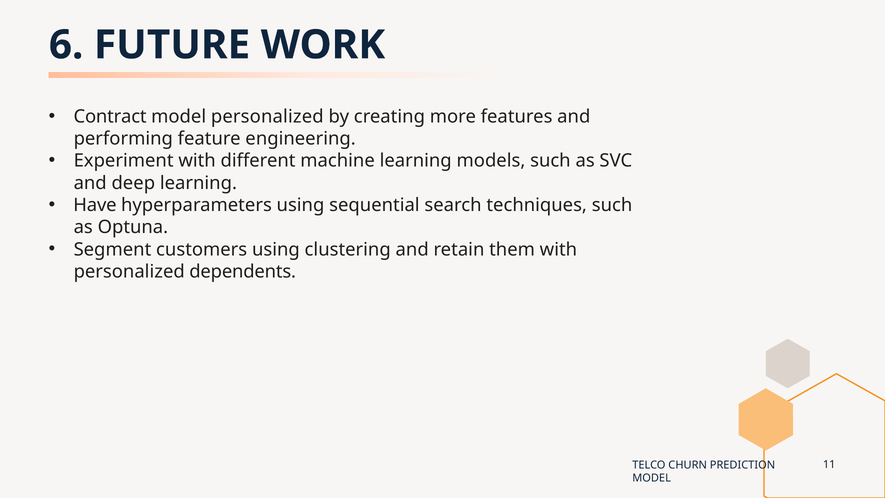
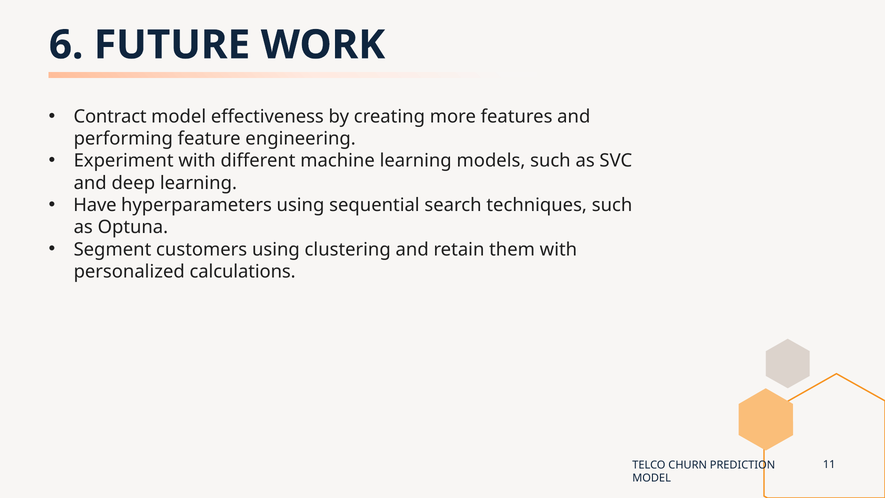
model personalized: personalized -> effectiveness
dependents: dependents -> calculations
